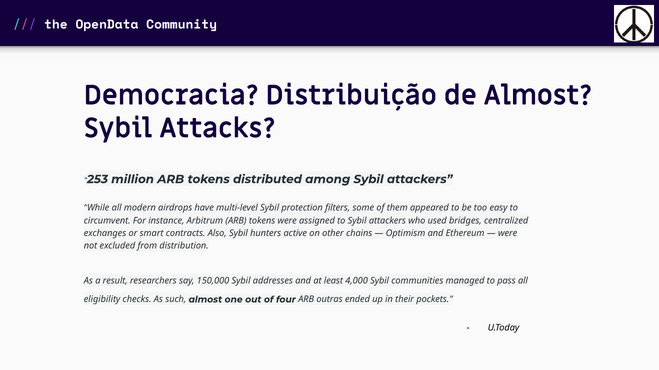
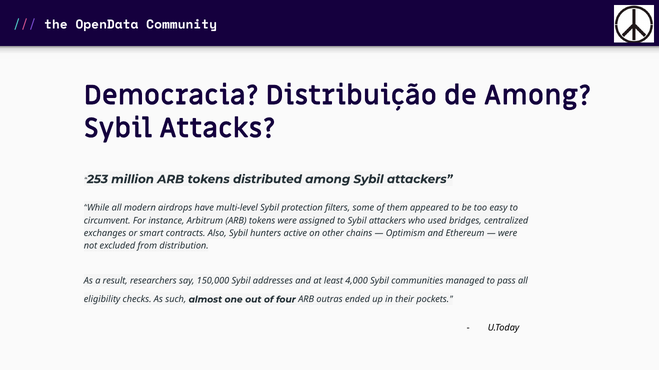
de Almost: Almost -> Among
